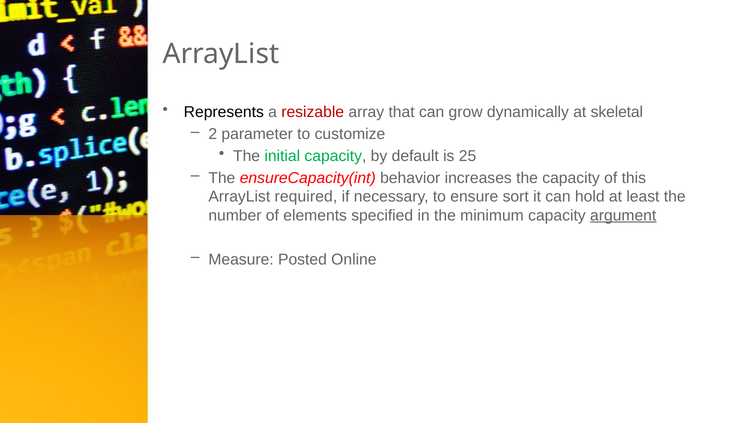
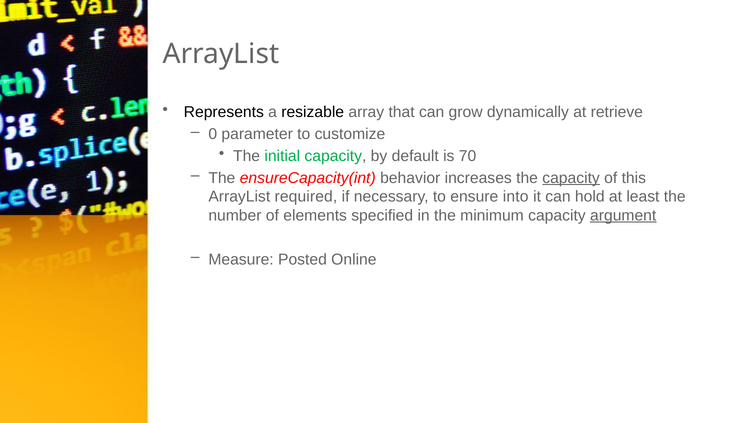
resizable colour: red -> black
skeletal: skeletal -> retrieve
2: 2 -> 0
25: 25 -> 70
capacity at (571, 178) underline: none -> present
sort: sort -> into
